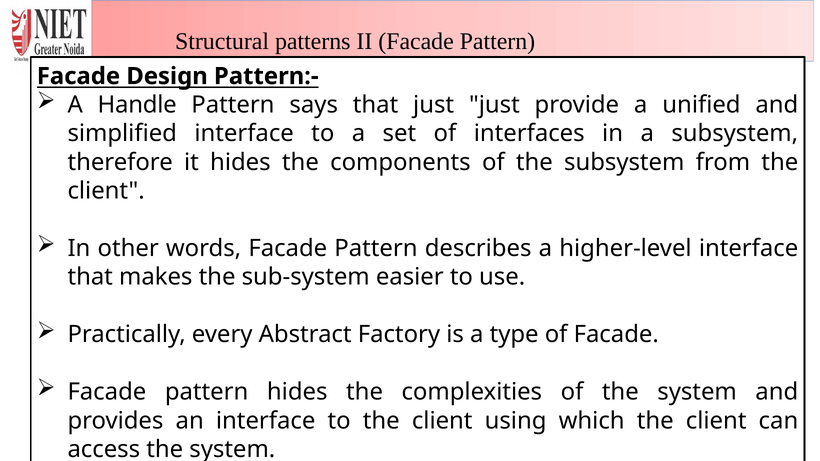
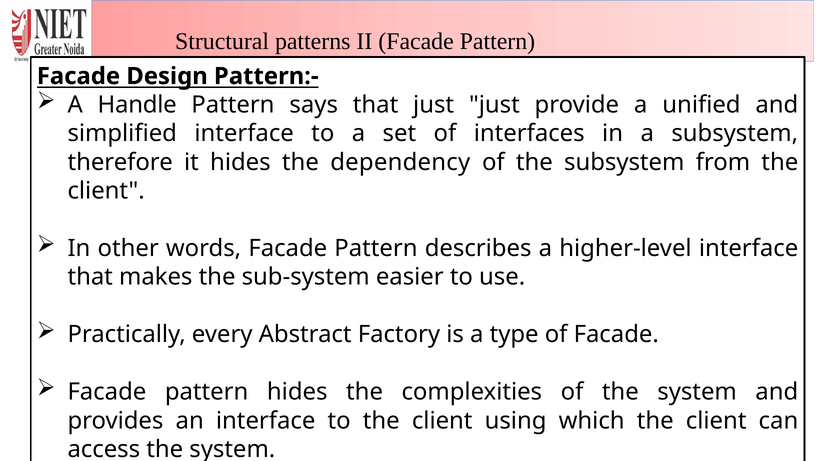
components: components -> dependency
